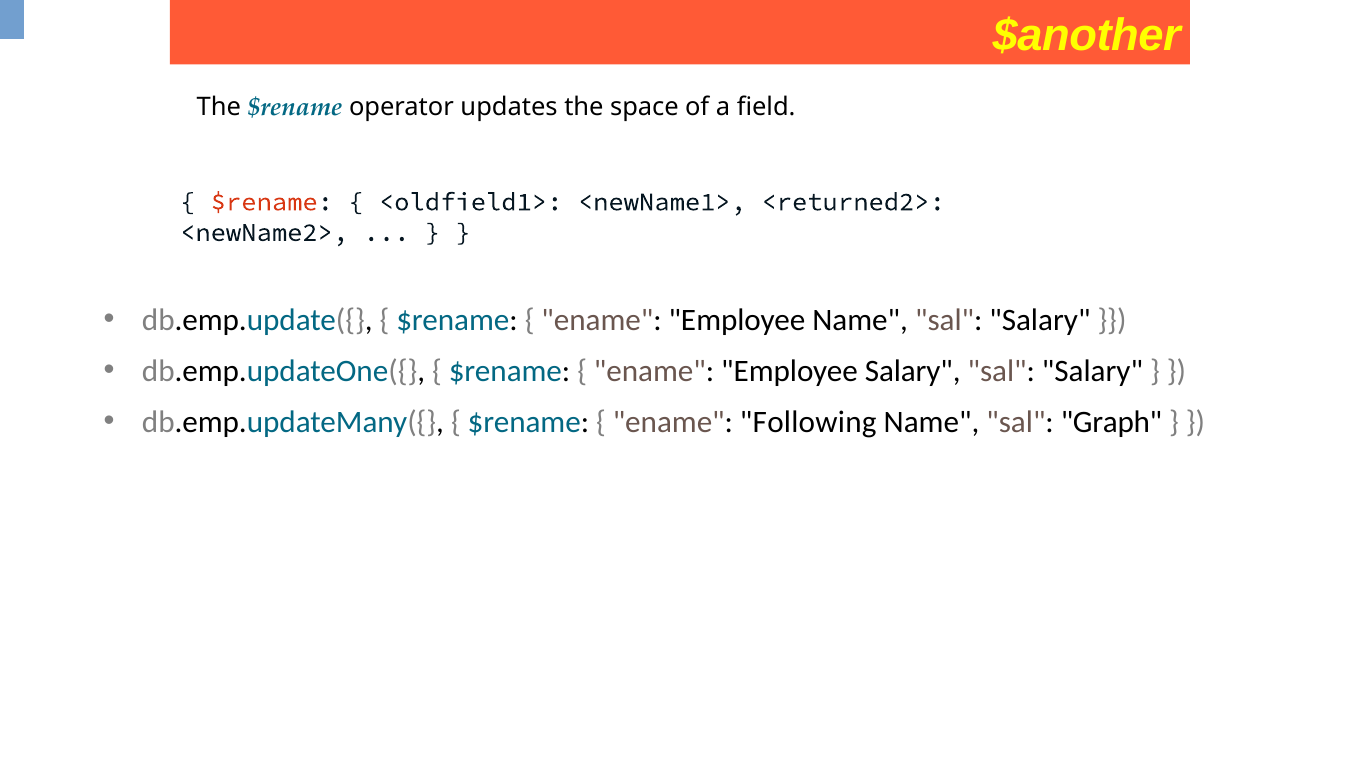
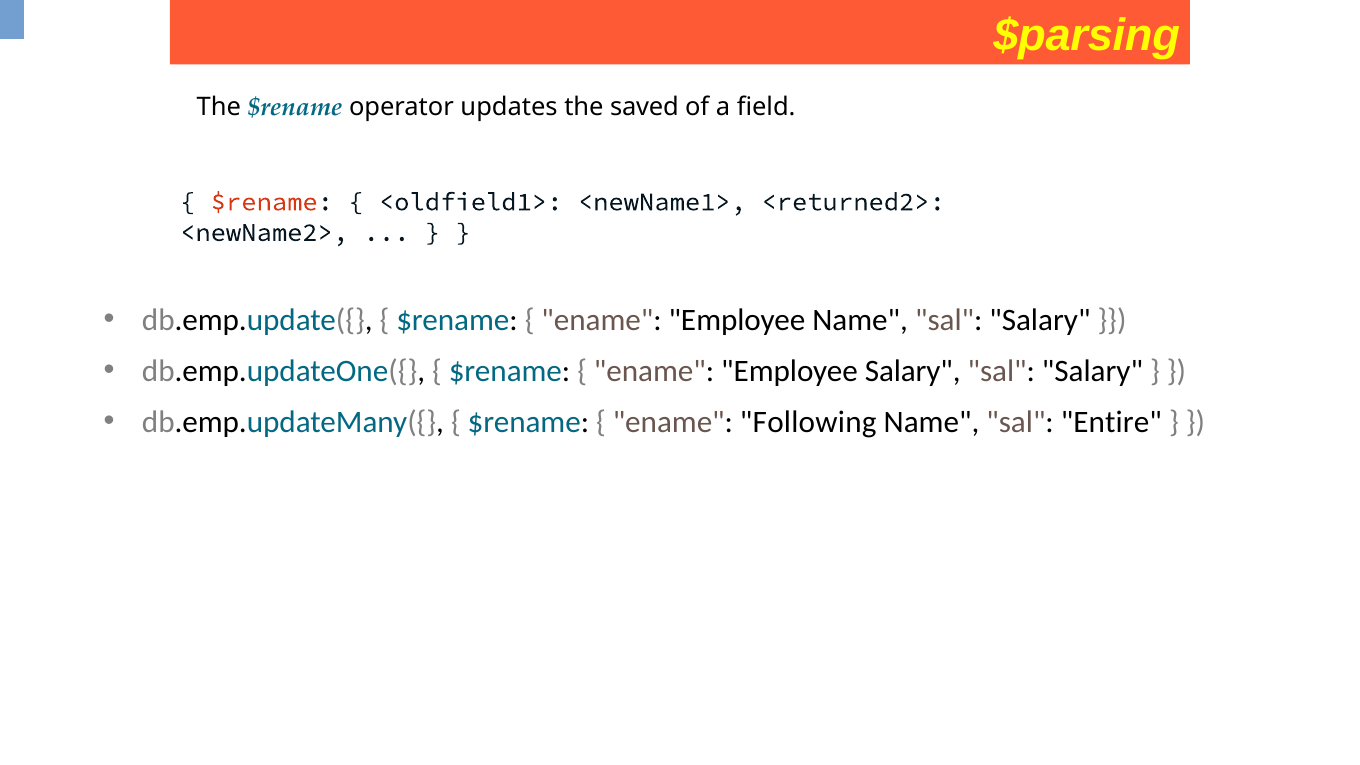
$another: $another -> $parsing
space: space -> saved
Graph: Graph -> Entire
